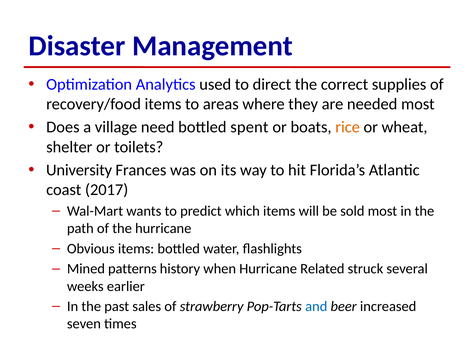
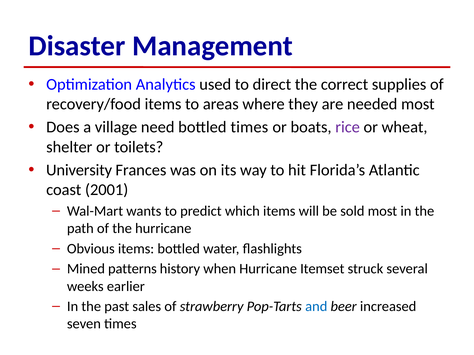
bottled spent: spent -> times
rice colour: orange -> purple
2017: 2017 -> 2001
Related: Related -> Itemset
